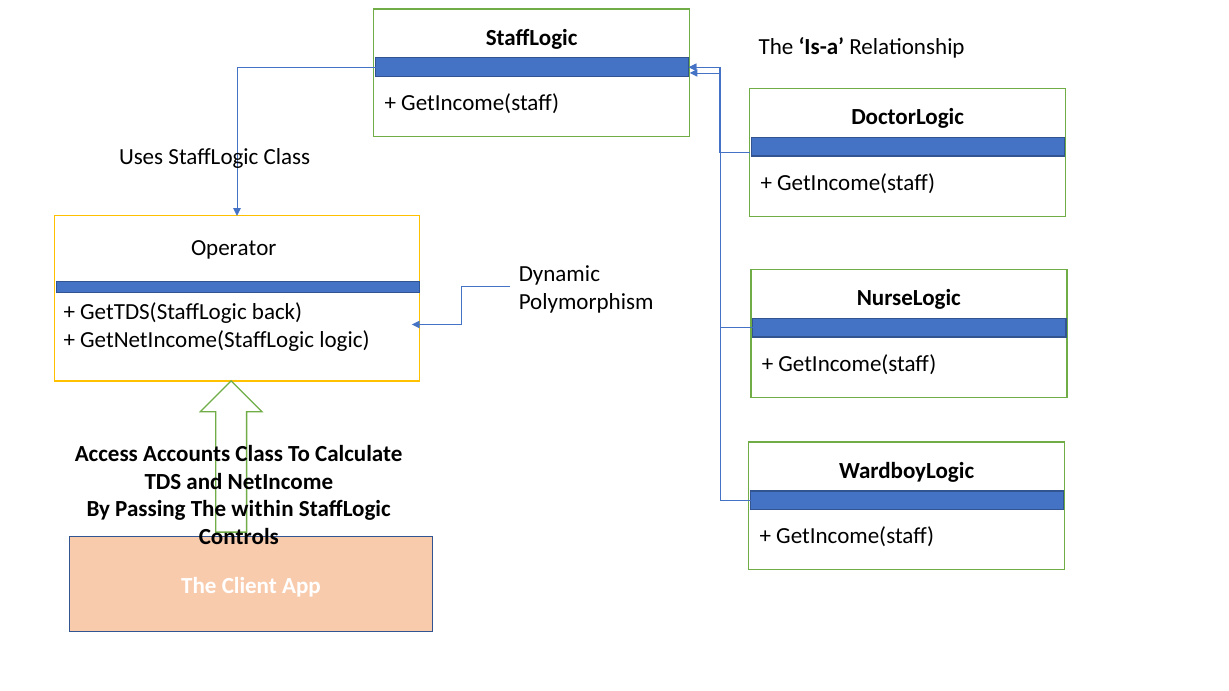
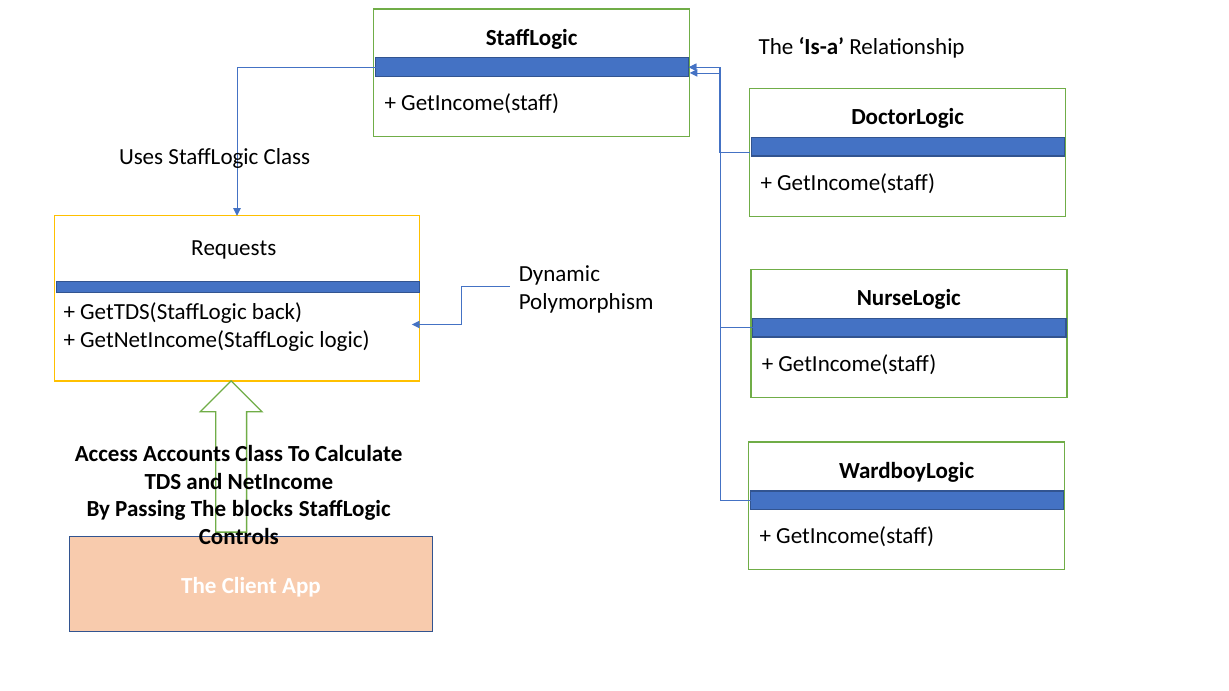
Operator: Operator -> Requests
within: within -> blocks
